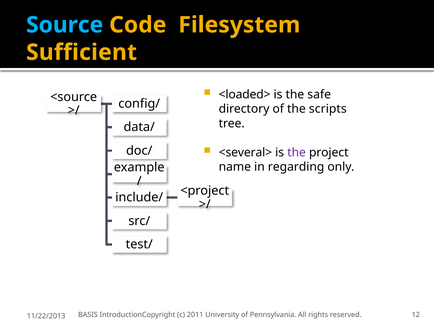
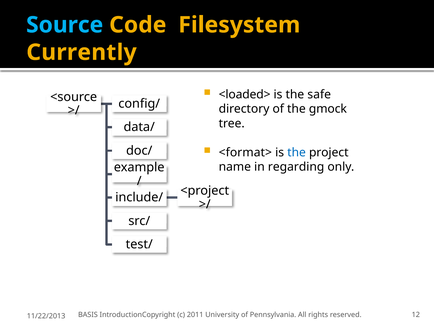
Sufficient: Sufficient -> Currently
scripts: scripts -> gmock
<several>: <several> -> <format>
the at (297, 153) colour: purple -> blue
